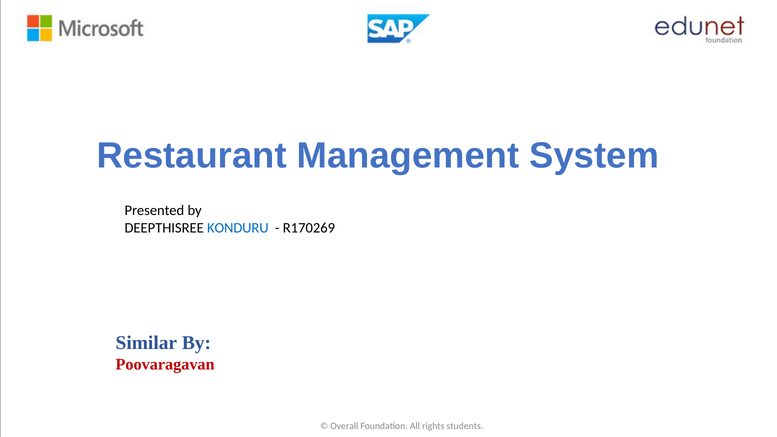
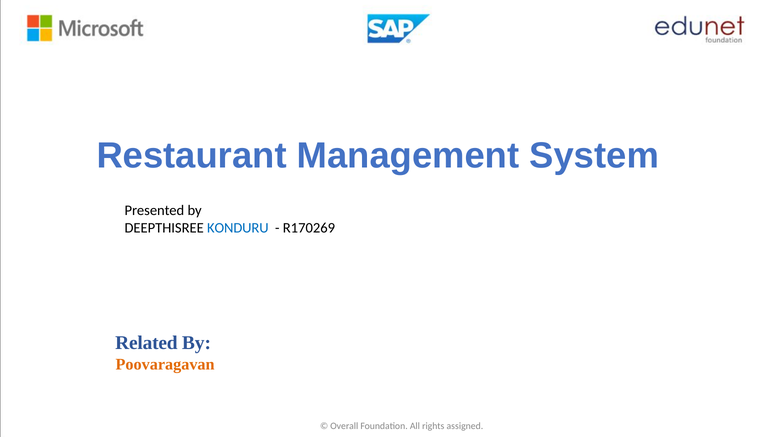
Similar: Similar -> Related
Poovaragavan colour: red -> orange
students: students -> assigned
